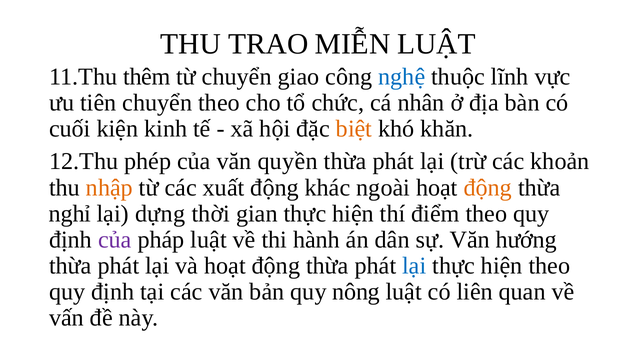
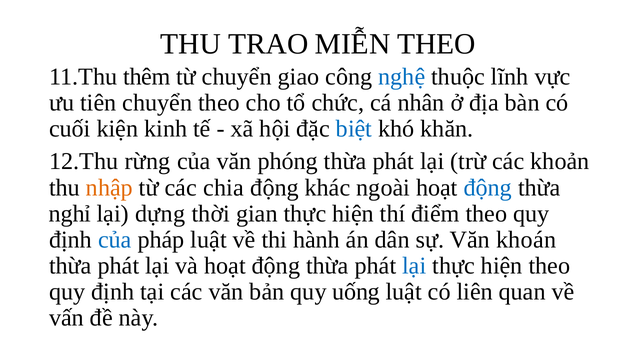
MIỄN LUẬT: LUẬT -> THEO
biệt colour: orange -> blue
phép: phép -> rừng
quyền: quyền -> phóng
xuất: xuất -> chia
động at (488, 188) colour: orange -> blue
của at (115, 240) colour: purple -> blue
hướng: hướng -> khoán
nông: nông -> uống
